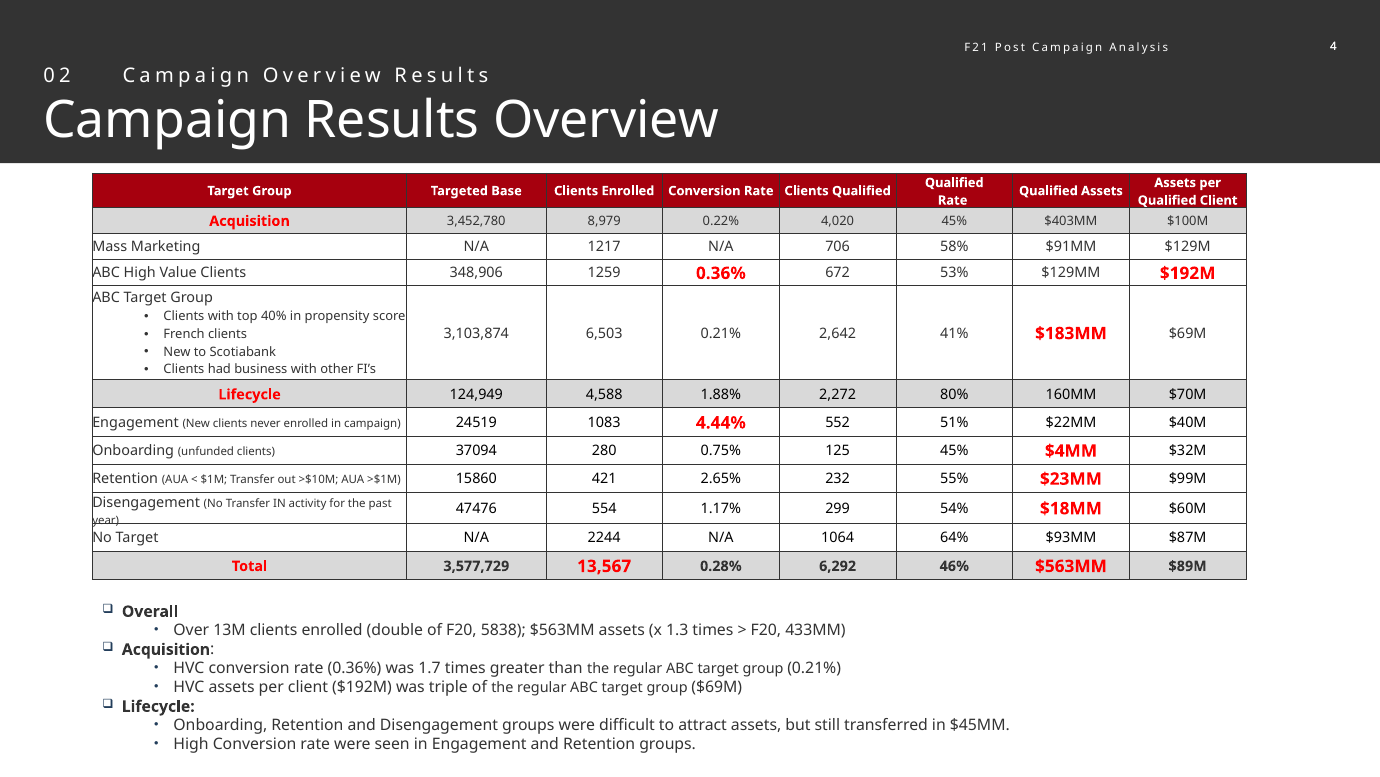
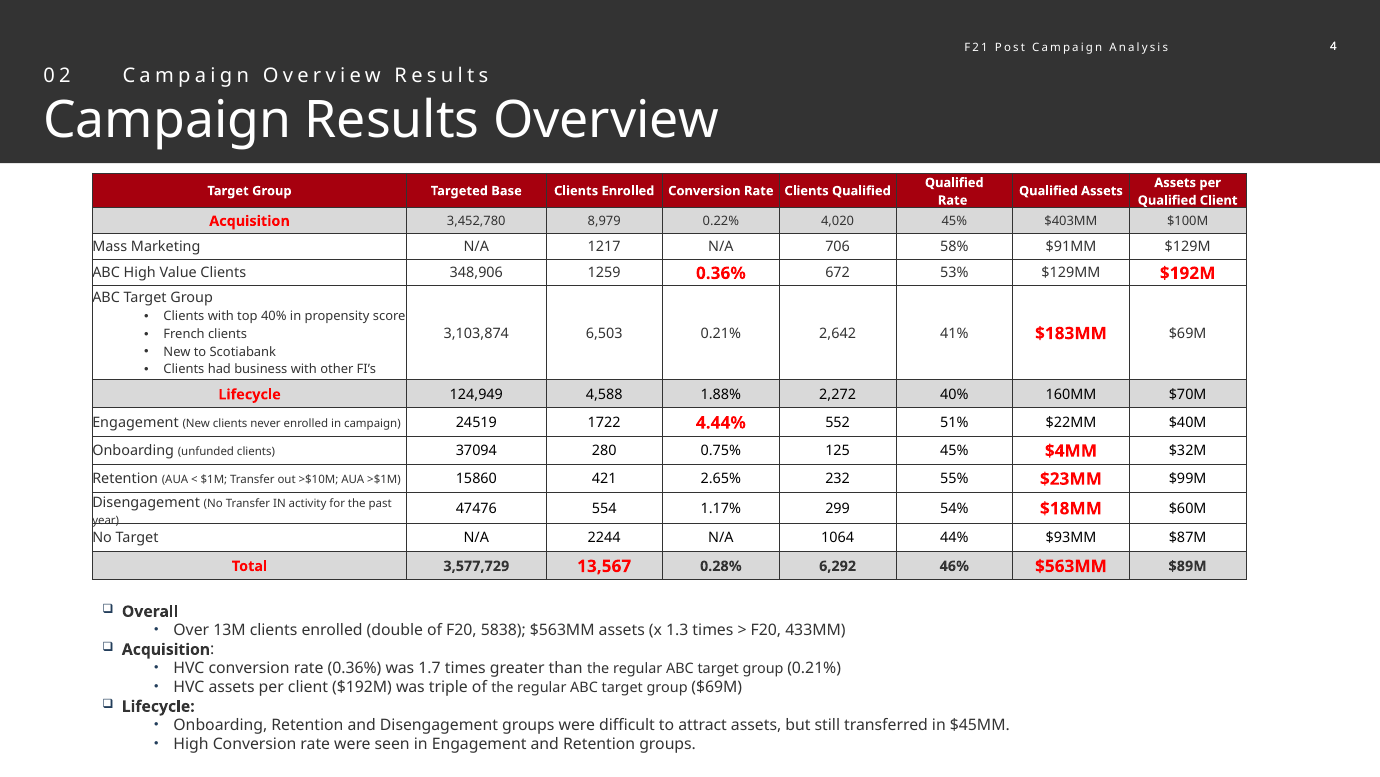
2,272 80%: 80% -> 40%
1083: 1083 -> 1722
64%: 64% -> 44%
